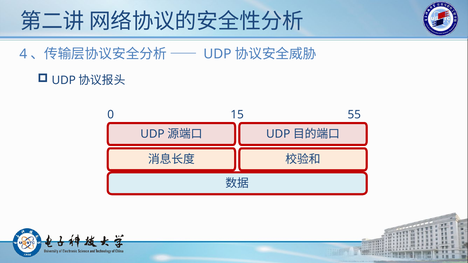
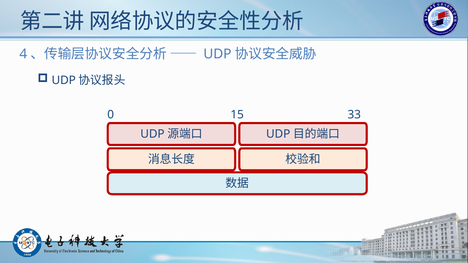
55: 55 -> 33
